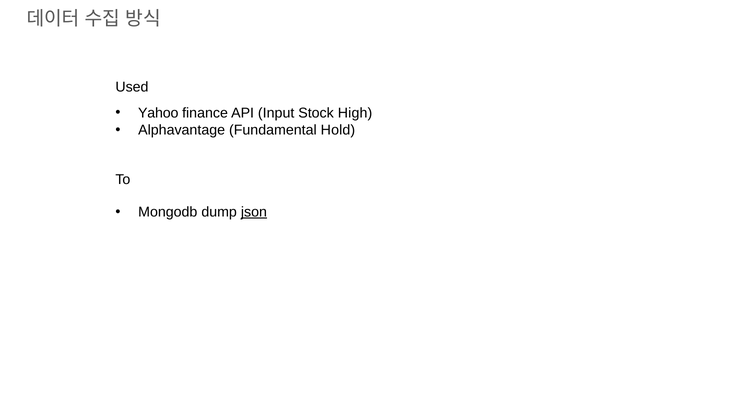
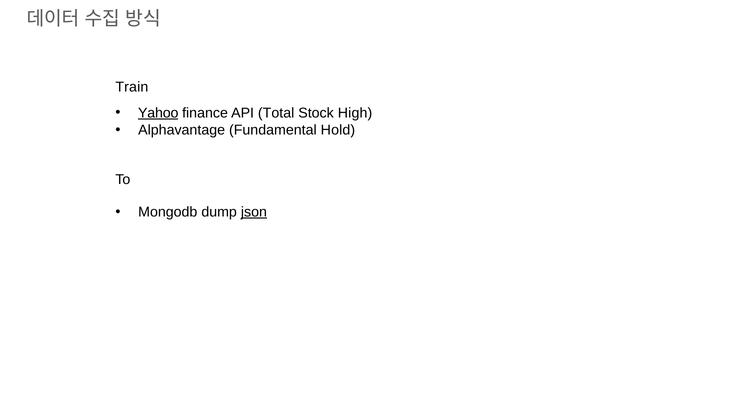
Used: Used -> Train
Yahoo underline: none -> present
Input: Input -> Total
